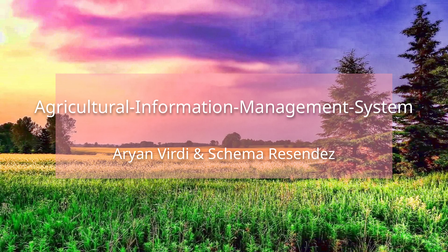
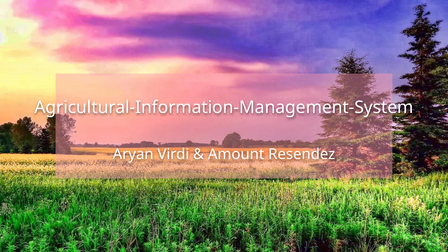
Schema: Schema -> Amount
